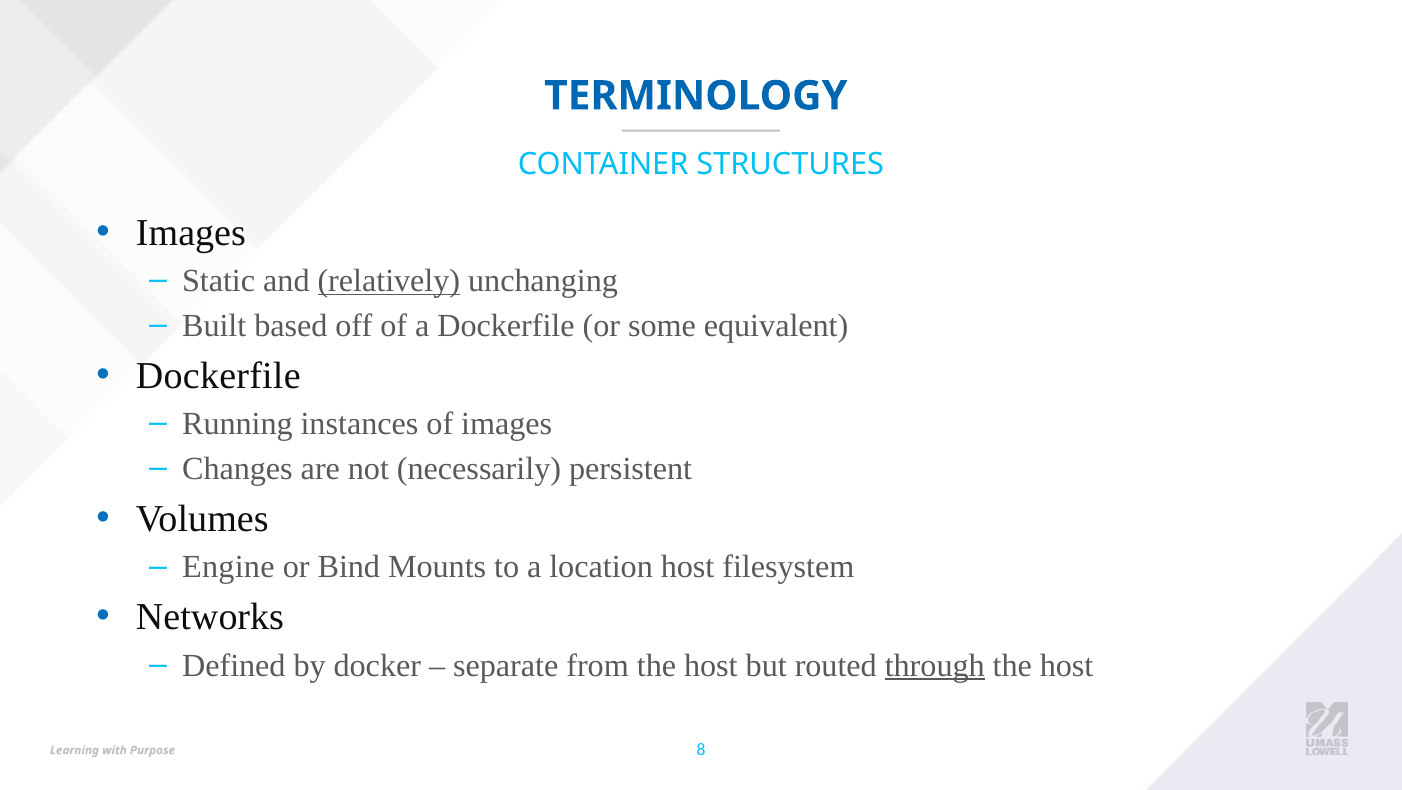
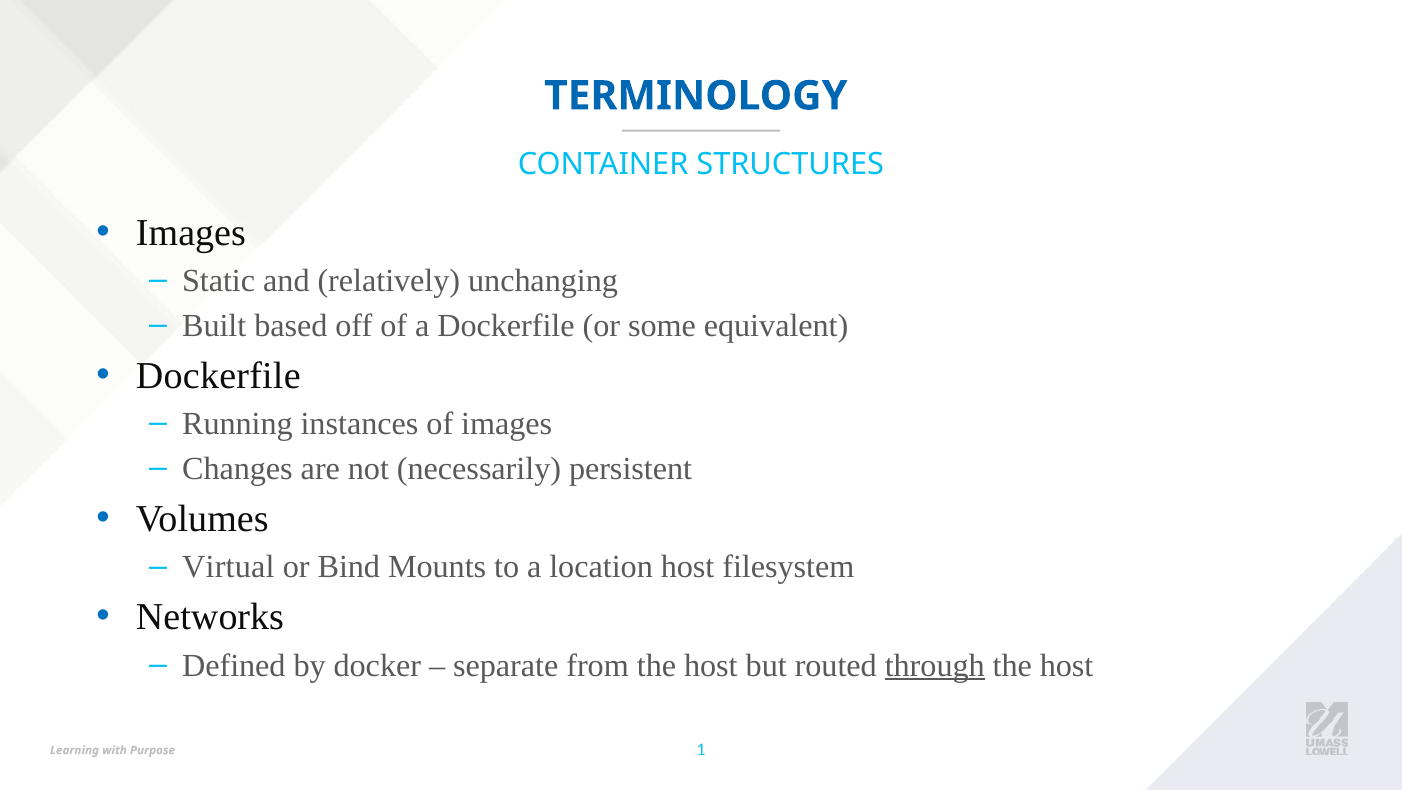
relatively underline: present -> none
Engine: Engine -> Virtual
8: 8 -> 1
